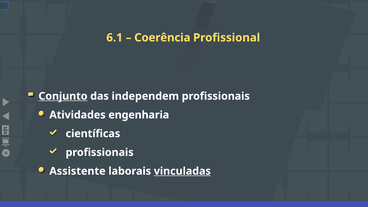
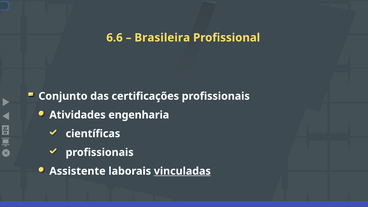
6.1: 6.1 -> 6.6
Coerência: Coerência -> Brasileira
Conjunto underline: present -> none
independem: independem -> certificações
